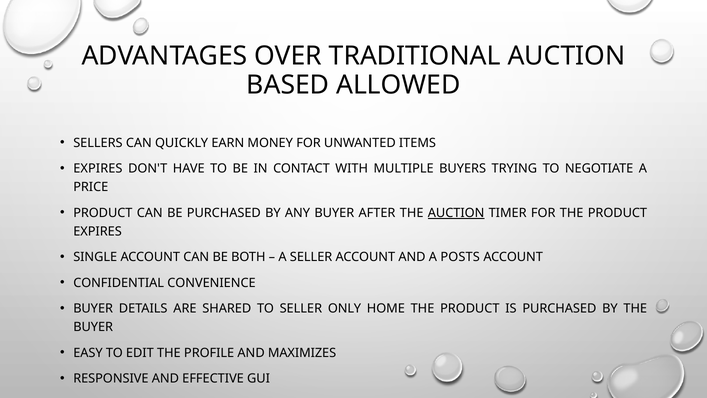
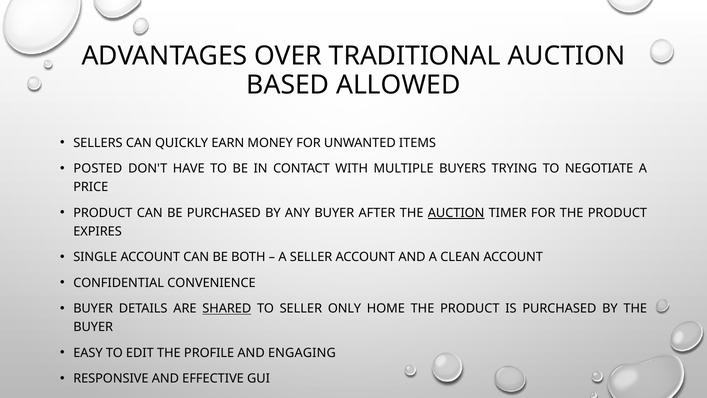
EXPIRES at (98, 169): EXPIRES -> POSTED
POSTS: POSTS -> CLEAN
SHARED underline: none -> present
MAXIMIZES: MAXIMIZES -> ENGAGING
